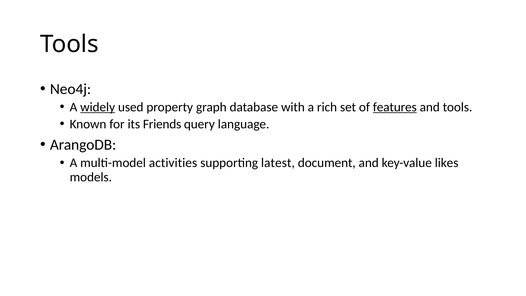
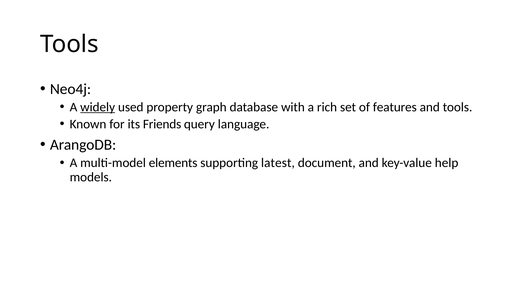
features underline: present -> none
activities: activities -> elements
likes: likes -> help
